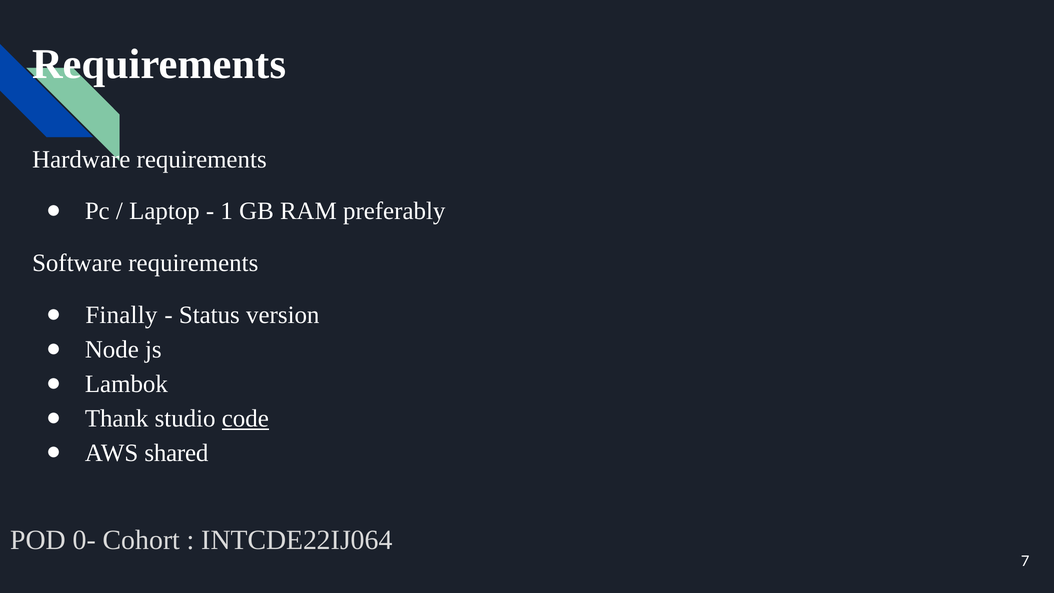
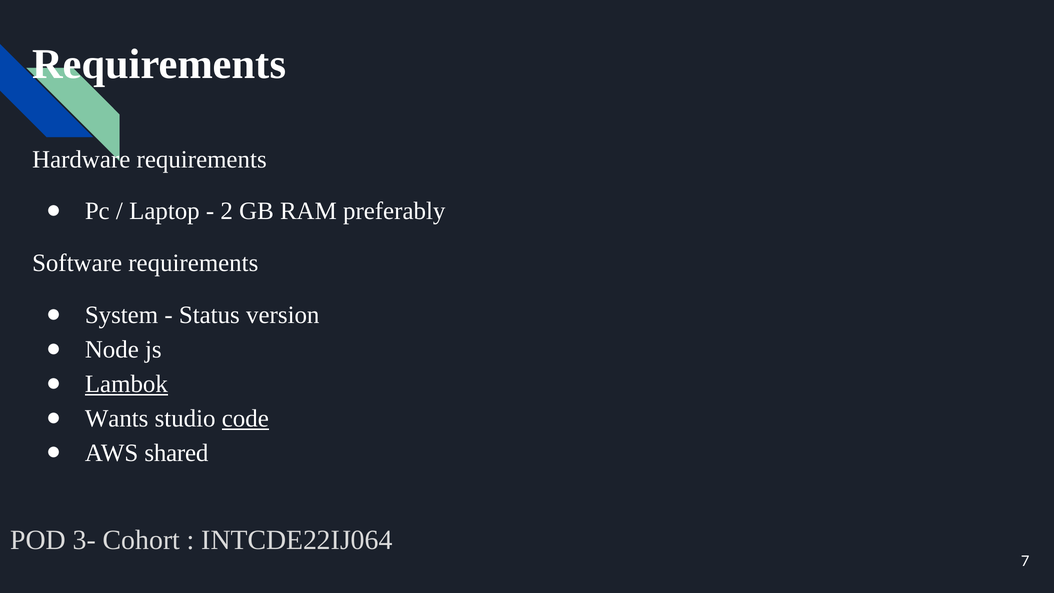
1: 1 -> 2
Finally: Finally -> System
Lambok underline: none -> present
Thank: Thank -> Wants
0-: 0- -> 3-
